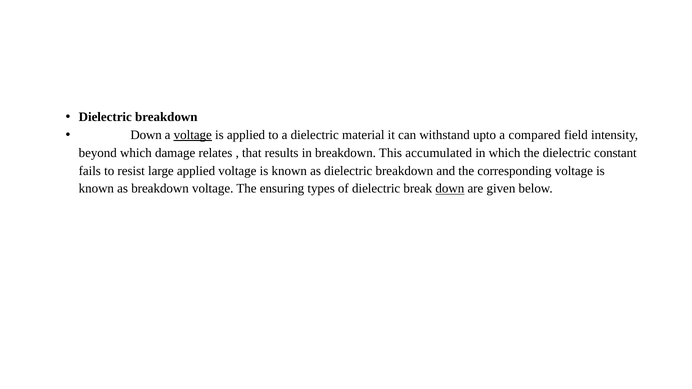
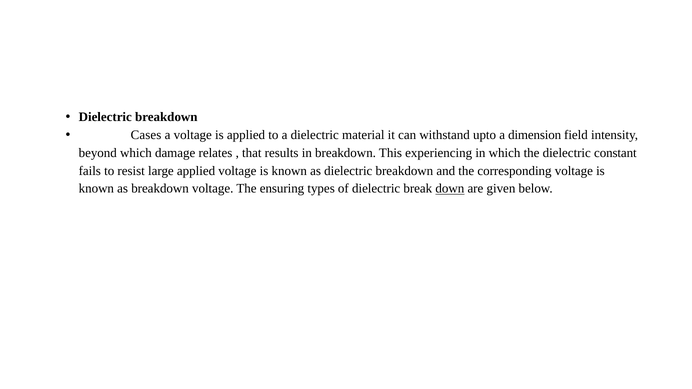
Down at (146, 135): Down -> Cases
voltage at (193, 135) underline: present -> none
compared: compared -> dimension
accumulated: accumulated -> experiencing
